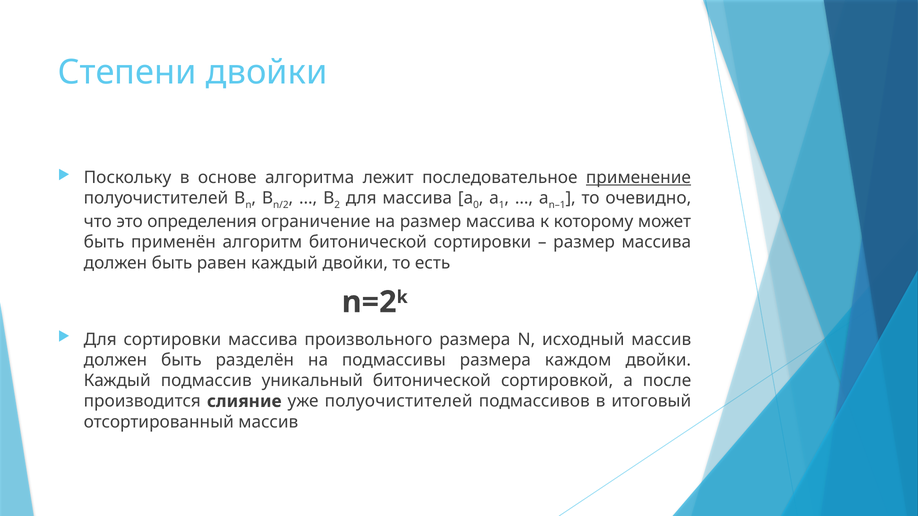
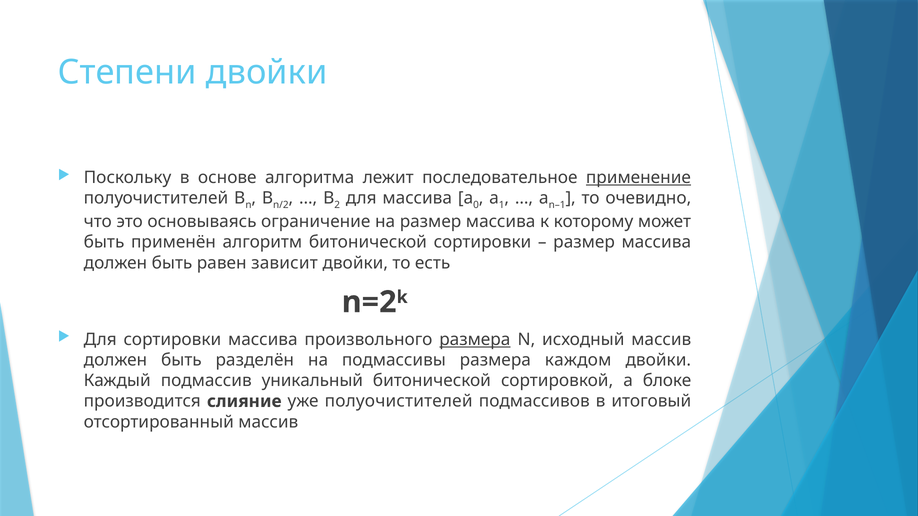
определения: определения -> основываясь
равен каждый: каждый -> зависит
размера at (475, 340) underline: none -> present
после: после -> блоке
